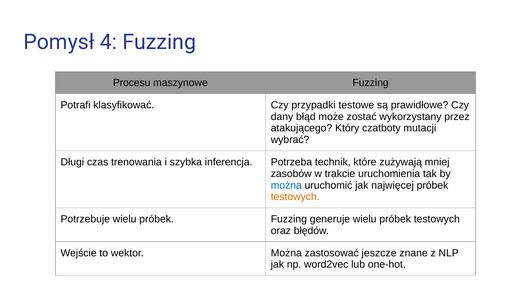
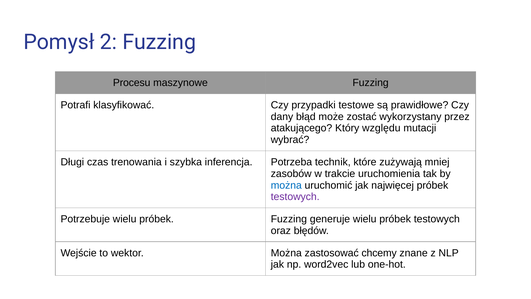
4: 4 -> 2
czatboty: czatboty -> względu
testowych at (295, 197) colour: orange -> purple
jeszcze: jeszcze -> chcemy
